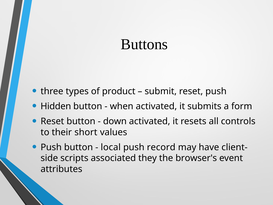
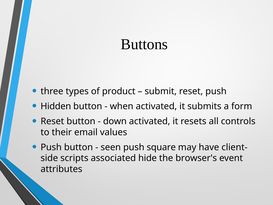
short: short -> email
local: local -> seen
record: record -> square
they: they -> hide
